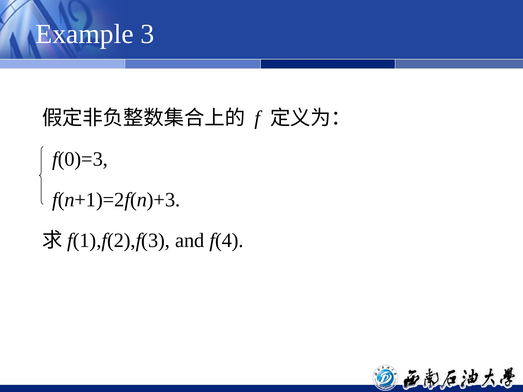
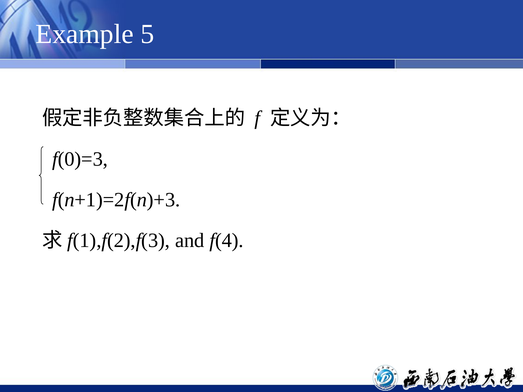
3: 3 -> 5
